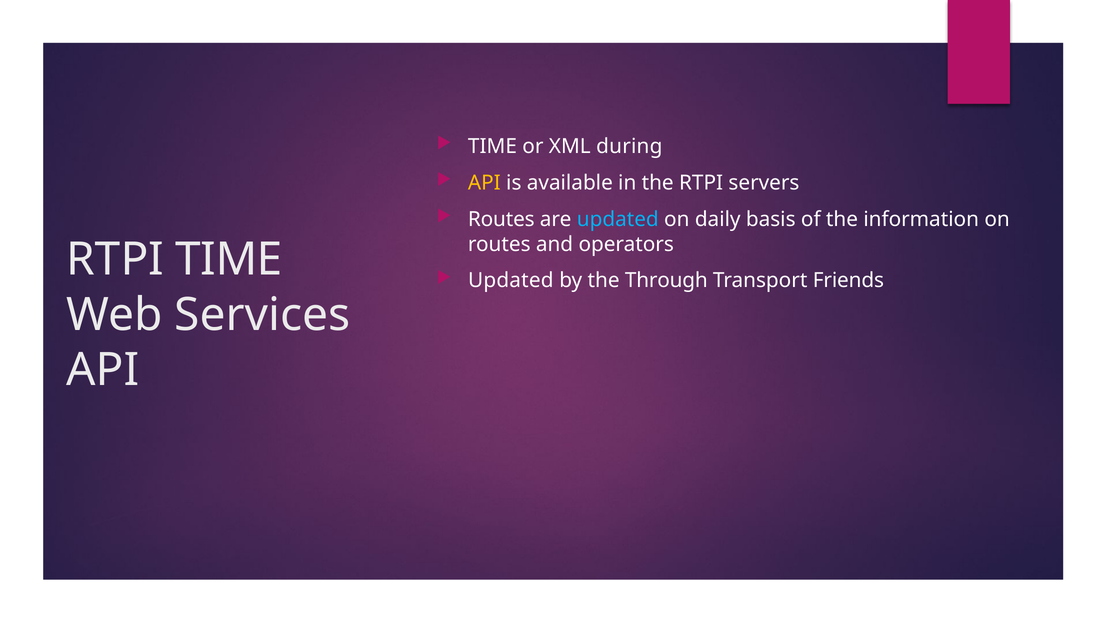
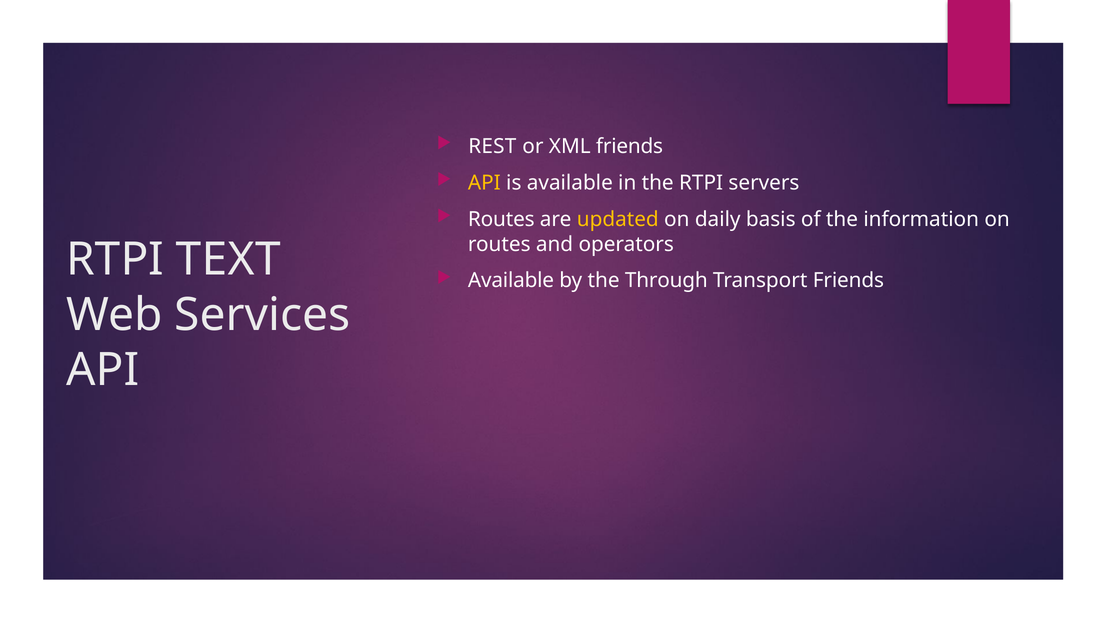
TIME at (492, 146): TIME -> REST
XML during: during -> friends
updated at (618, 219) colour: light blue -> yellow
RTPI TIME: TIME -> TEXT
Updated at (511, 280): Updated -> Available
